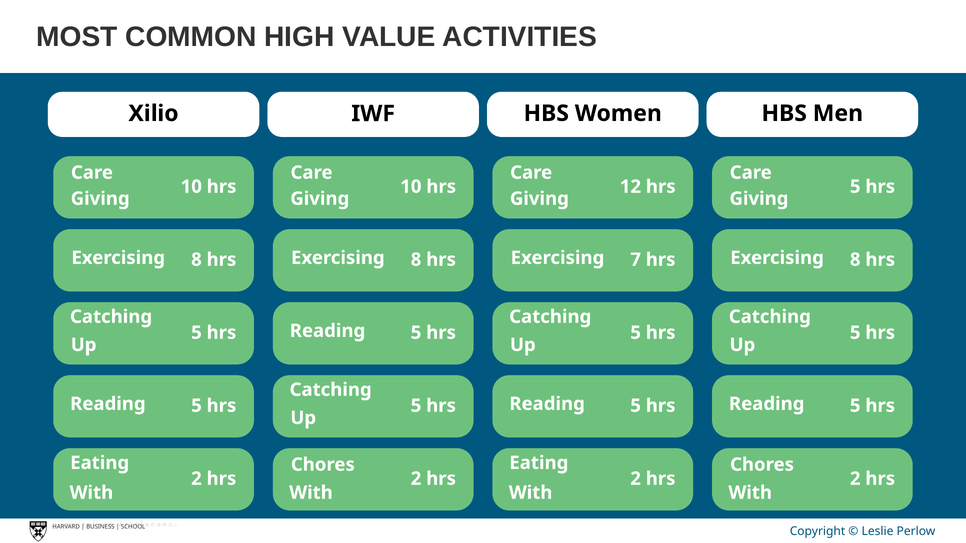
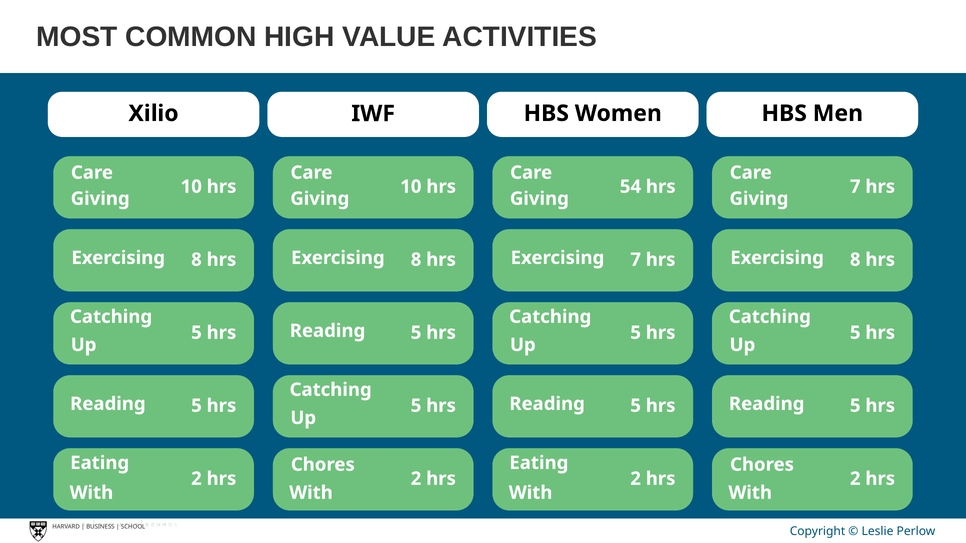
12: 12 -> 54
5 at (855, 187): 5 -> 7
